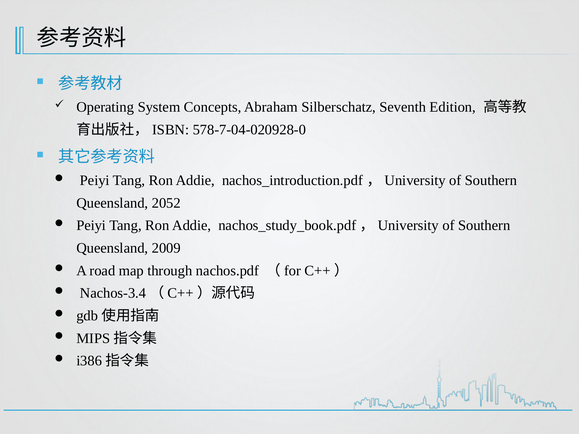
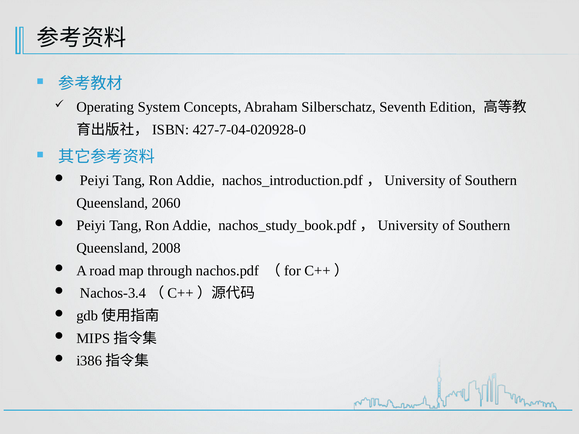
578-7-04-020928-0: 578-7-04-020928-0 -> 427-7-04-020928-0
2052: 2052 -> 2060
2009: 2009 -> 2008
